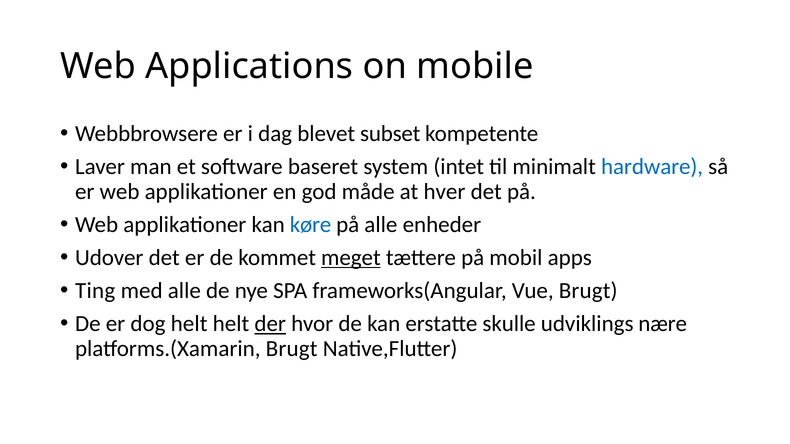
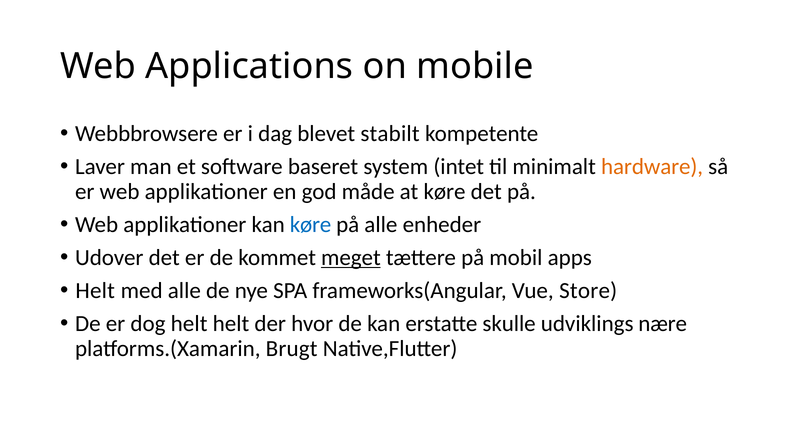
subset: subset -> stabilt
hardware colour: blue -> orange
at hver: hver -> køre
Ting at (95, 291): Ting -> Helt
Vue Brugt: Brugt -> Store
der underline: present -> none
